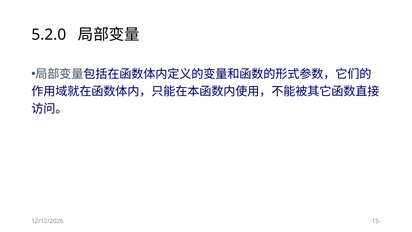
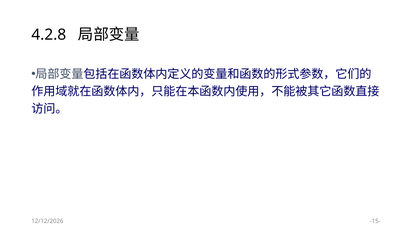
5.2.0: 5.2.0 -> 4.2.8
